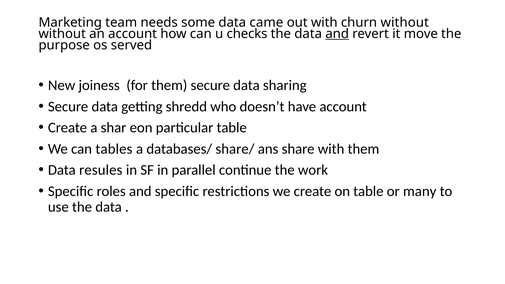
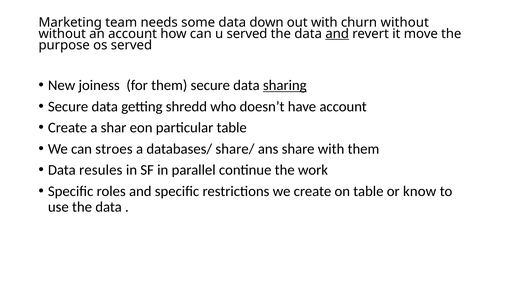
came: came -> down
u checks: checks -> served
sharing underline: none -> present
tables: tables -> stroes
many: many -> know
